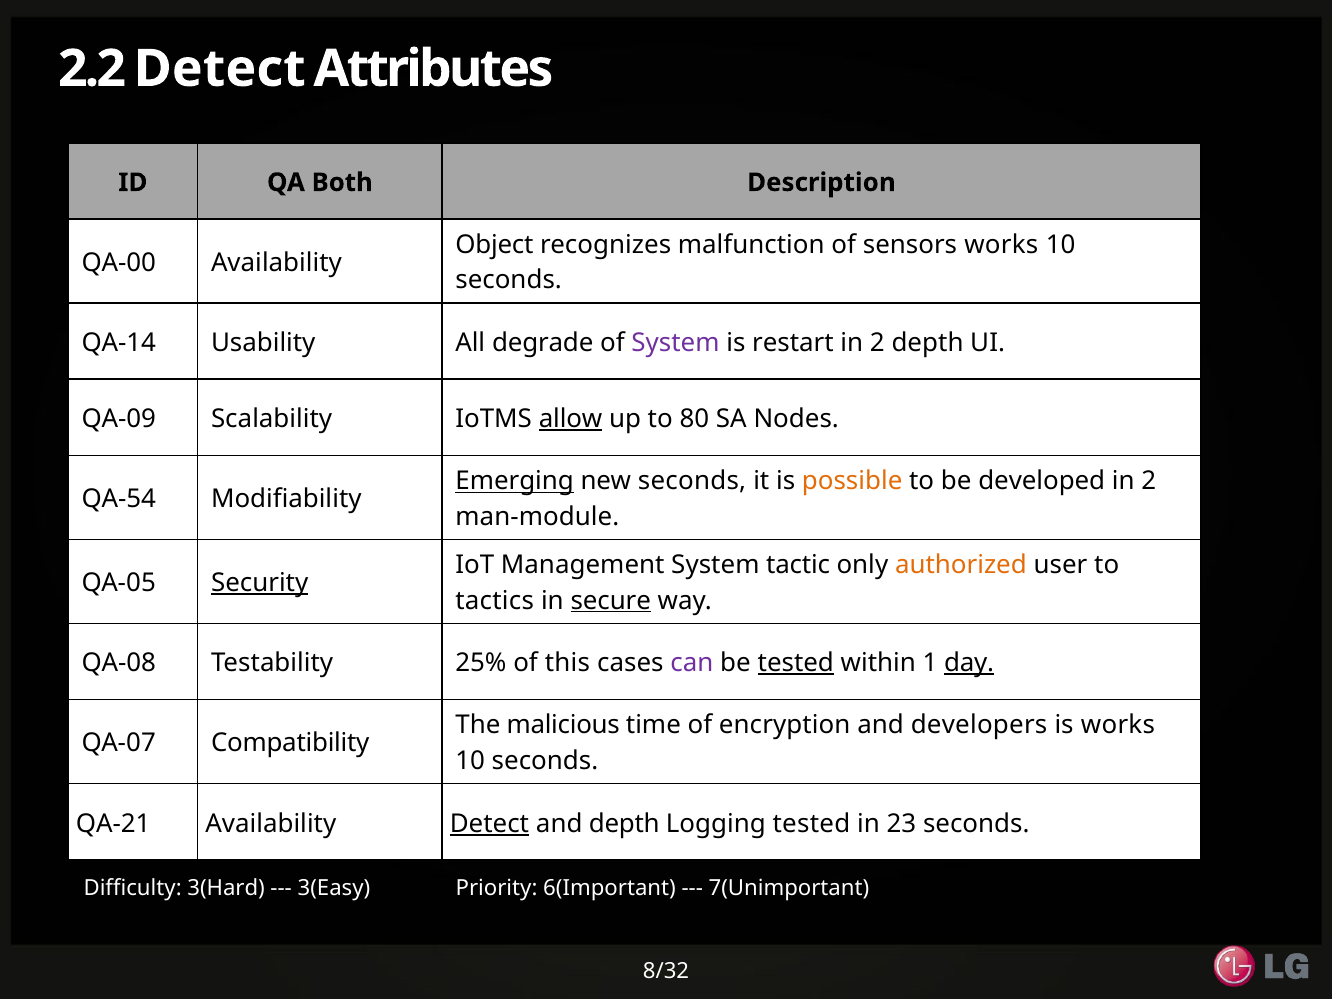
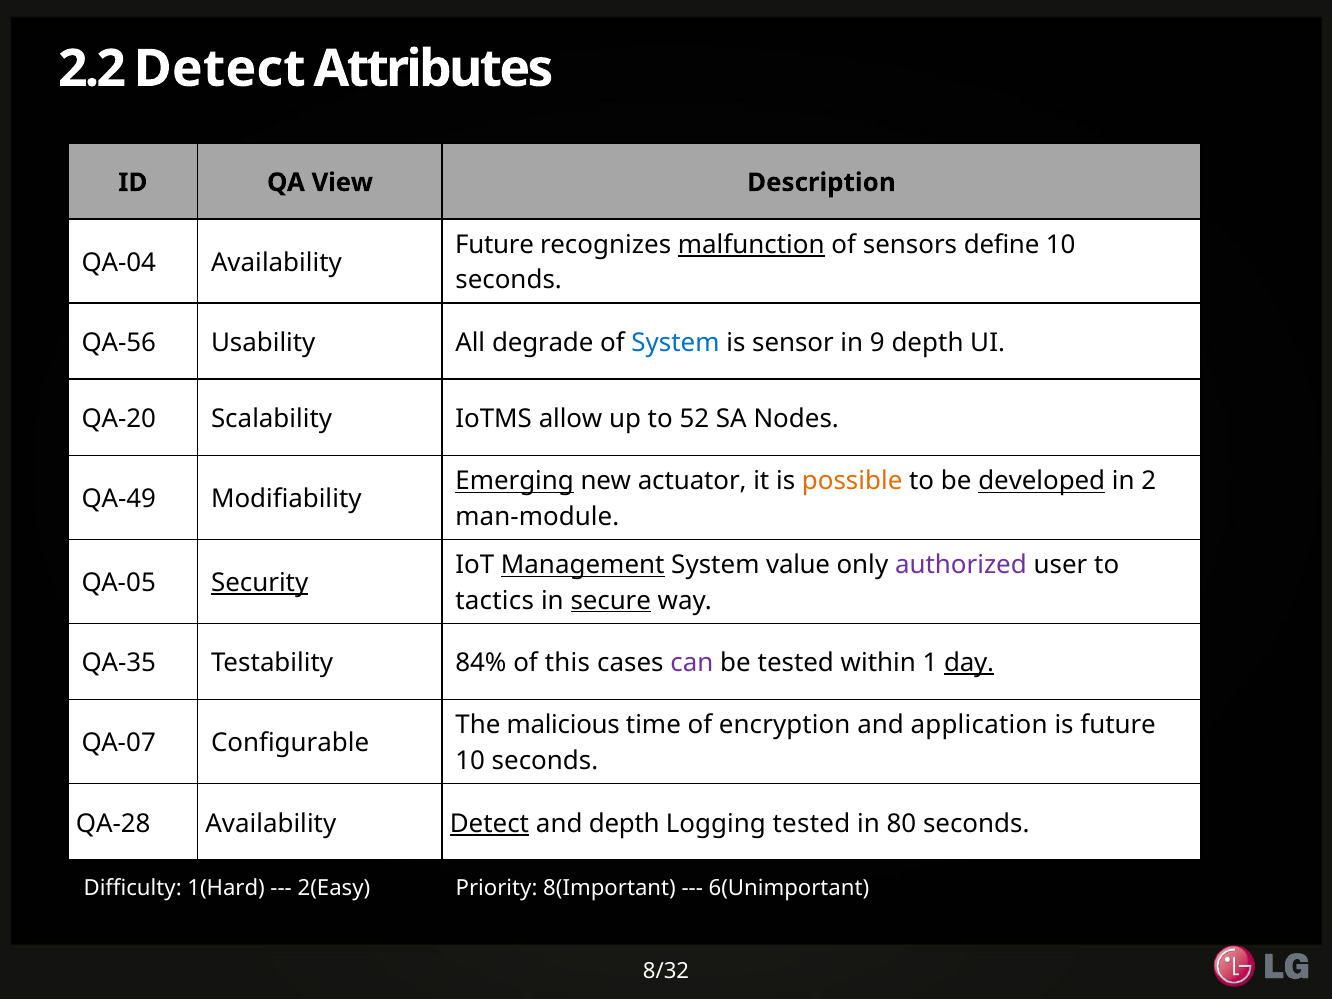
Both: Both -> View
Object at (494, 245): Object -> Future
malfunction underline: none -> present
sensors works: works -> define
QA-00: QA-00 -> QA-04
QA-14: QA-14 -> QA-56
System at (675, 343) colour: purple -> blue
restart: restart -> sensor
2 at (877, 343): 2 -> 9
QA-09: QA-09 -> QA-20
allow underline: present -> none
80: 80 -> 52
new seconds: seconds -> actuator
developed underline: none -> present
QA-54: QA-54 -> QA-49
Management underline: none -> present
tactic: tactic -> value
authorized colour: orange -> purple
QA-08: QA-08 -> QA-35
25%: 25% -> 84%
tested at (796, 663) underline: present -> none
developers: developers -> application
is works: works -> future
Compatibility: Compatibility -> Configurable
QA-21: QA-21 -> QA-28
23: 23 -> 80
3(Hard: 3(Hard -> 1(Hard
3(Easy: 3(Easy -> 2(Easy
6(Important: 6(Important -> 8(Important
7(Unimportant: 7(Unimportant -> 6(Unimportant
